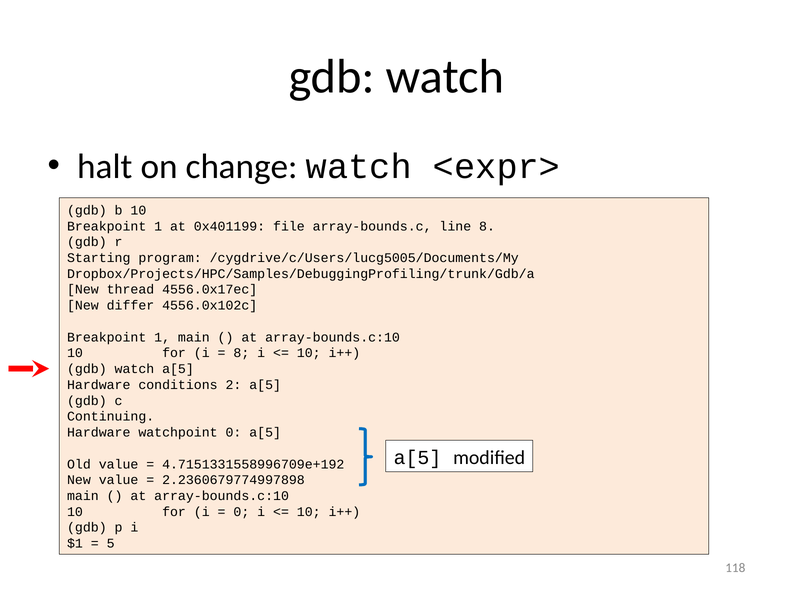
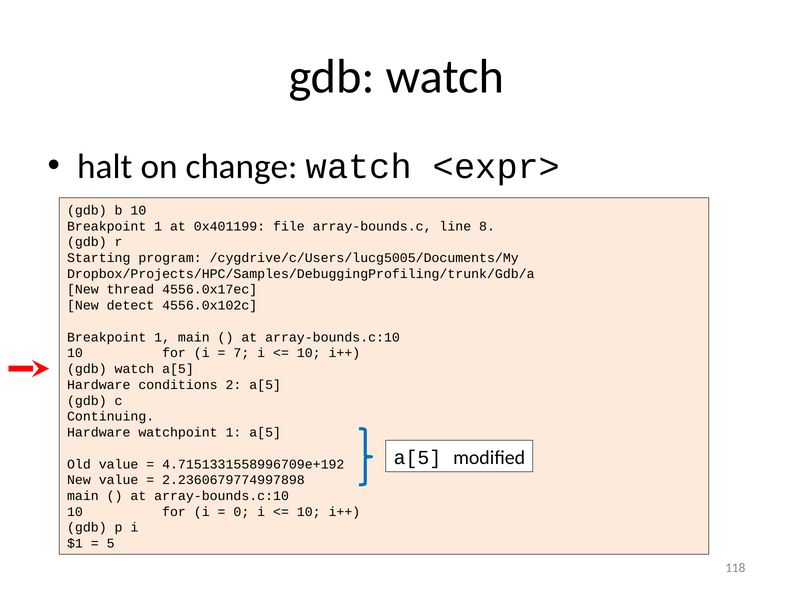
differ: differ -> detect
8 at (241, 353): 8 -> 7
watchpoint 0: 0 -> 1
